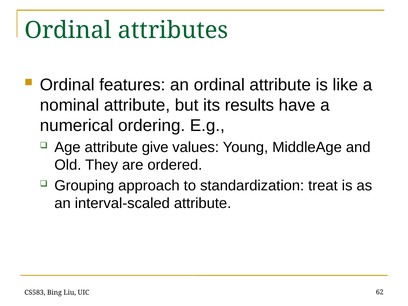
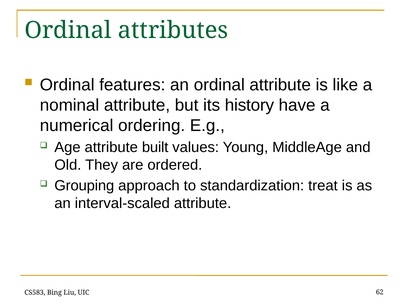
results: results -> history
give: give -> built
